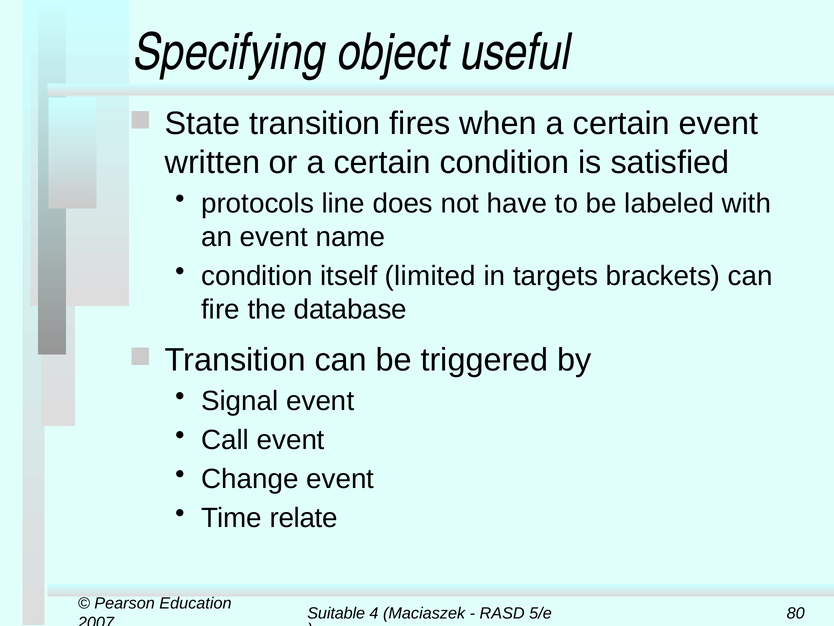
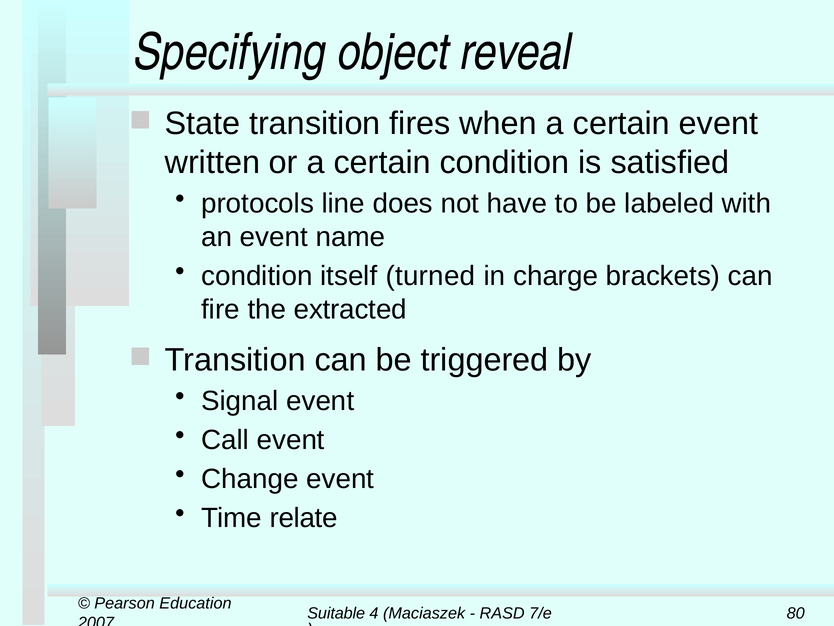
useful: useful -> reveal
limited: limited -> turned
targets: targets -> charge
database: database -> extracted
5/e: 5/e -> 7/e
